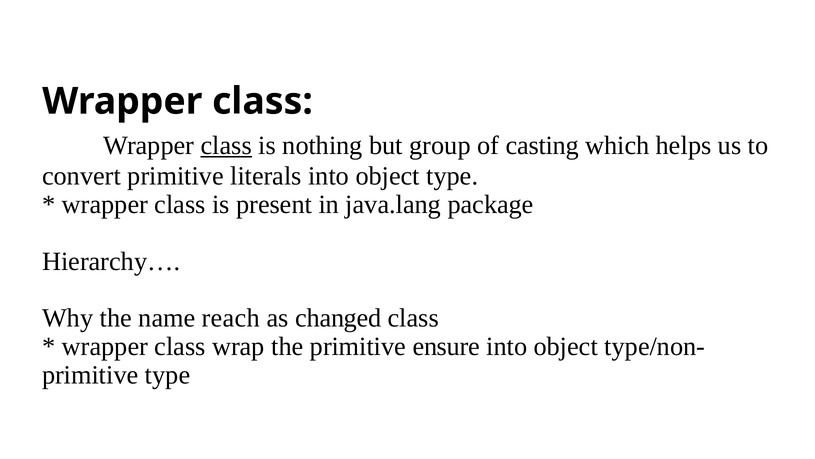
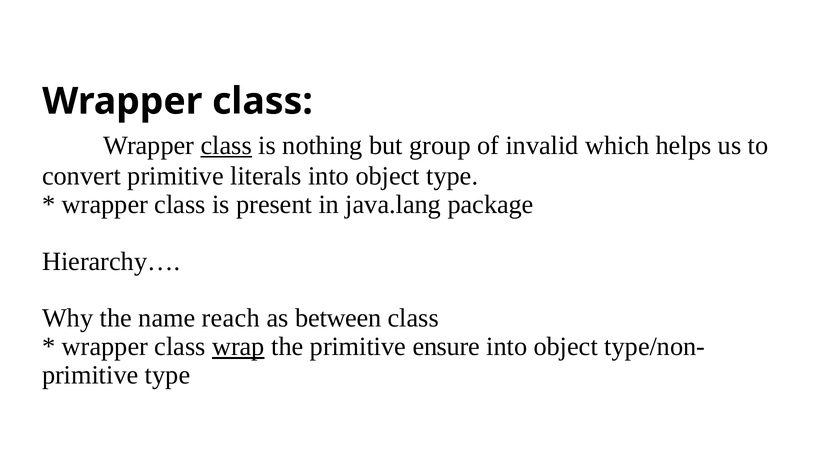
casting: casting -> invalid
changed: changed -> between
wrap underline: none -> present
